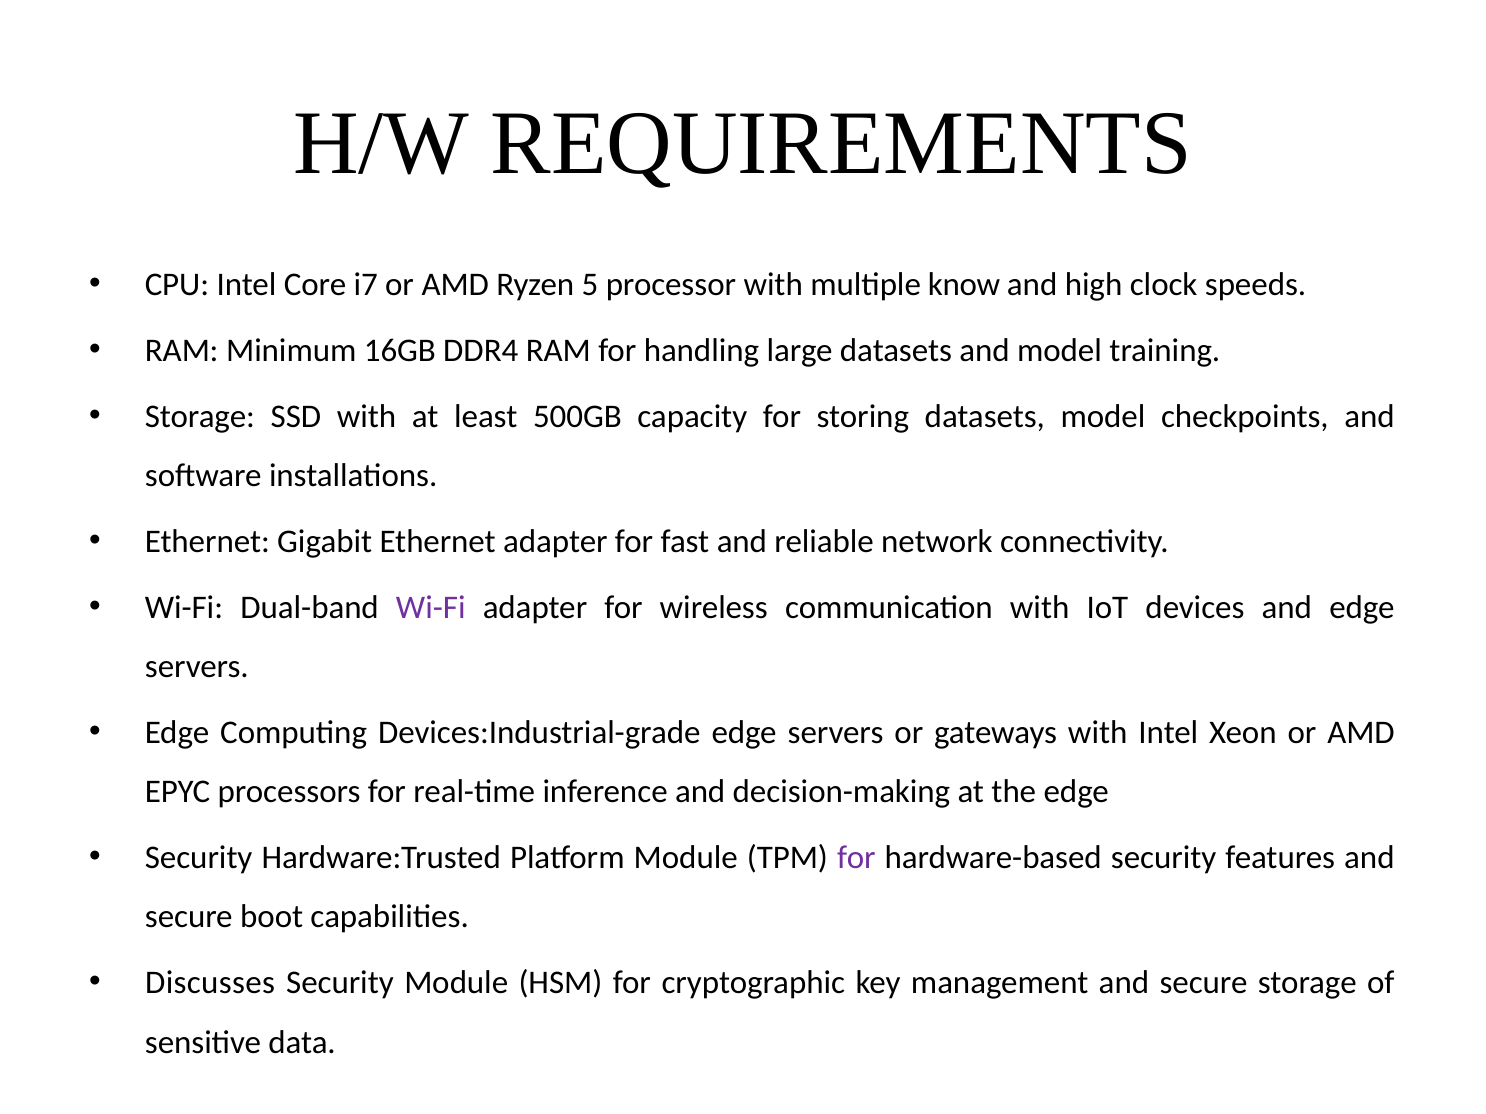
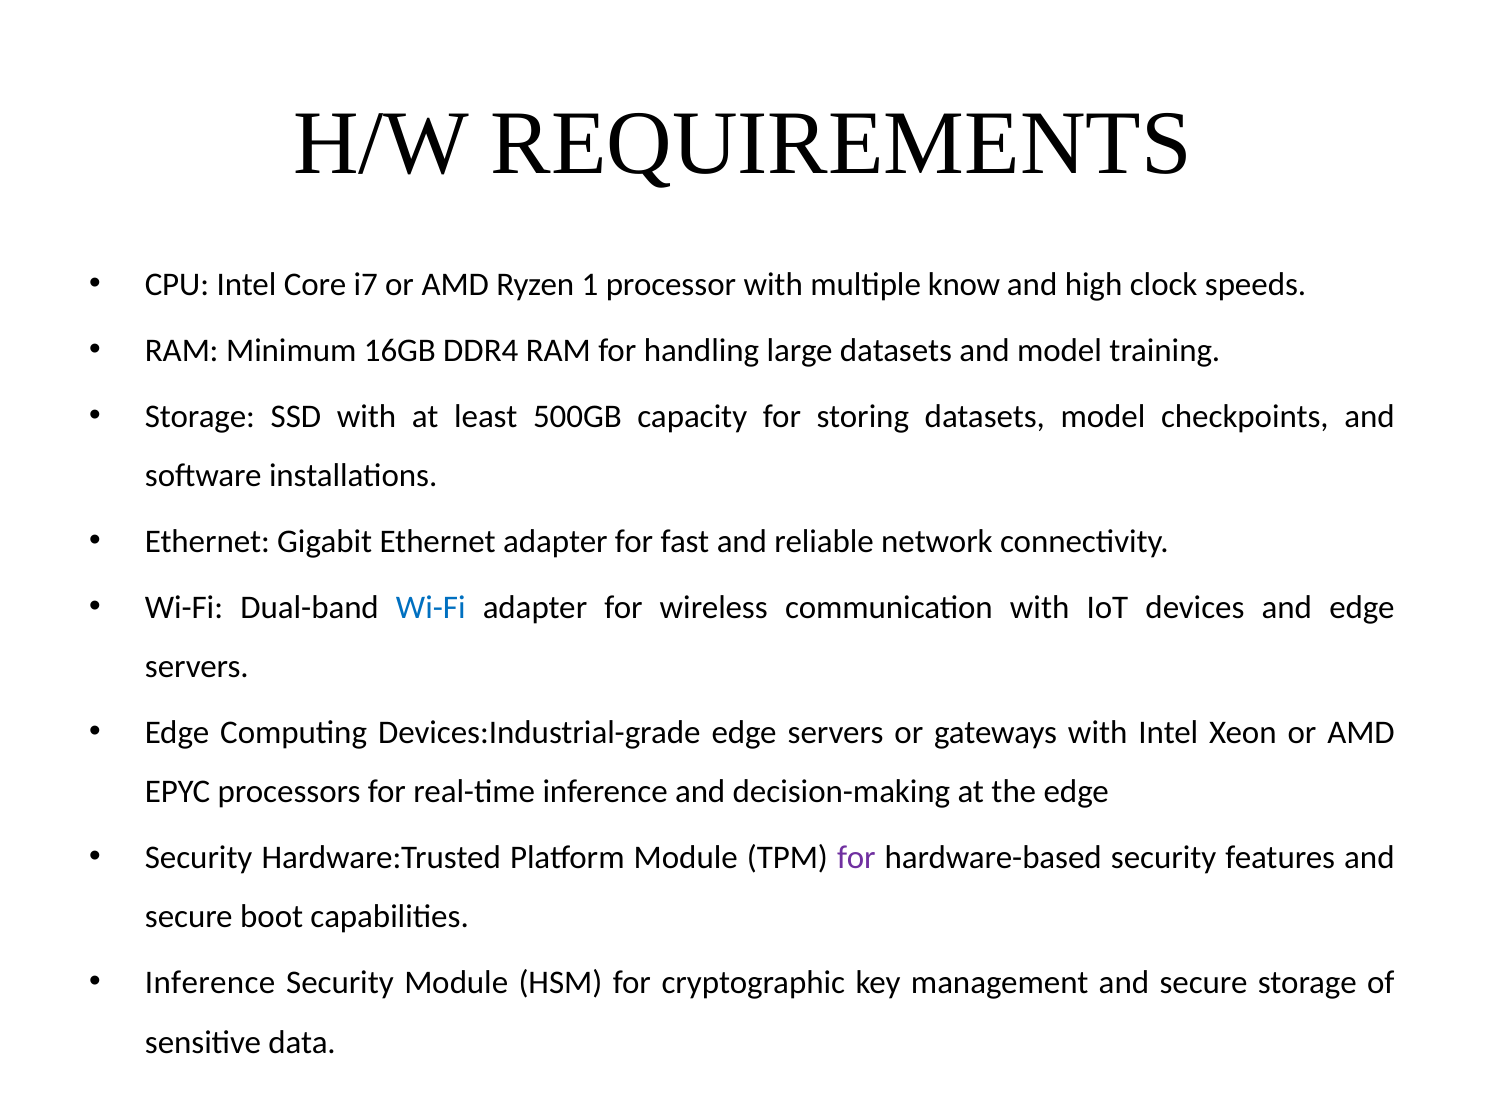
5: 5 -> 1
Wi-Fi at (431, 608) colour: purple -> blue
Discusses at (210, 983): Discusses -> Inference
